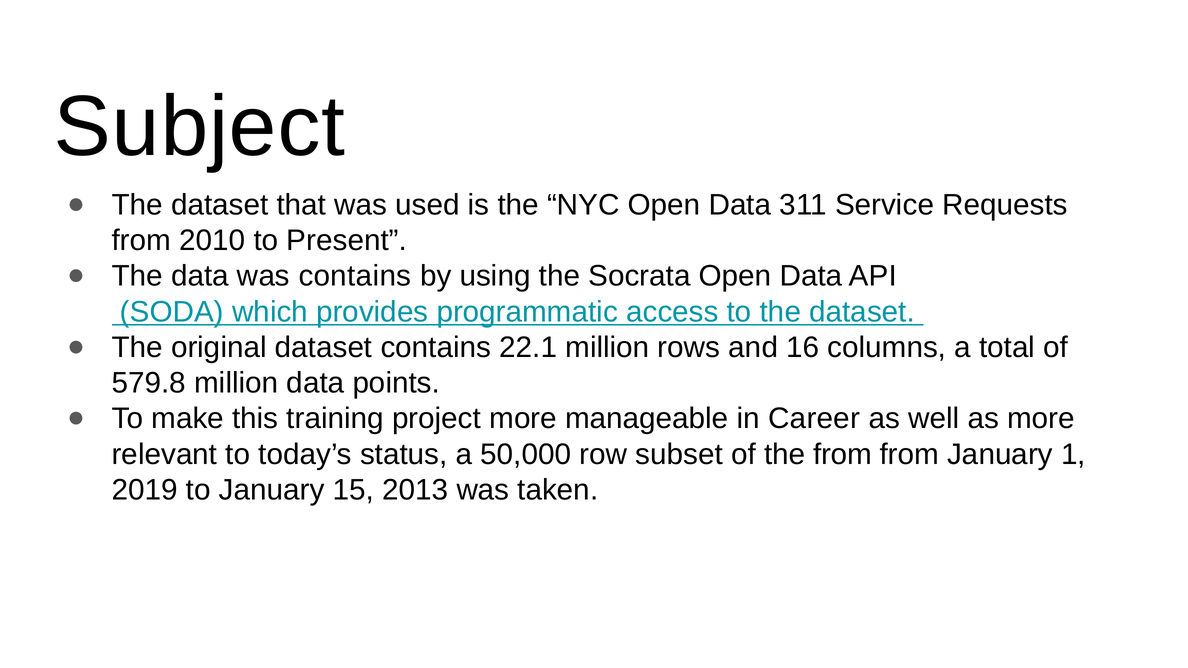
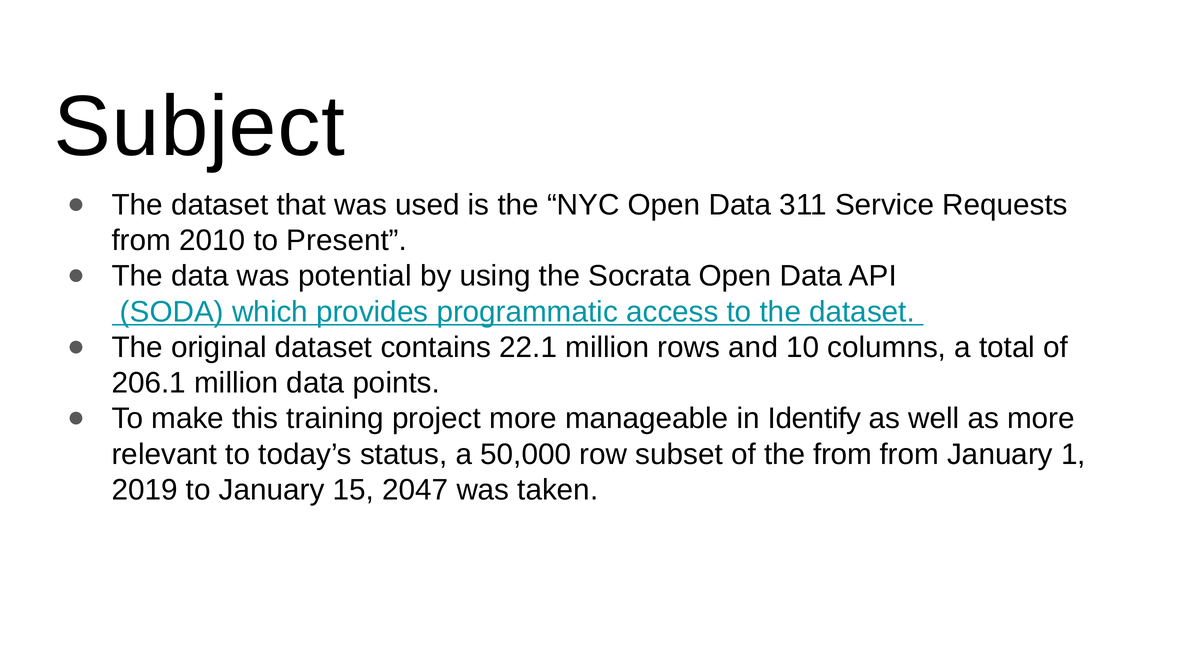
was contains: contains -> potential
16: 16 -> 10
579.8: 579.8 -> 206.1
Career: Career -> Identify
2013: 2013 -> 2047
